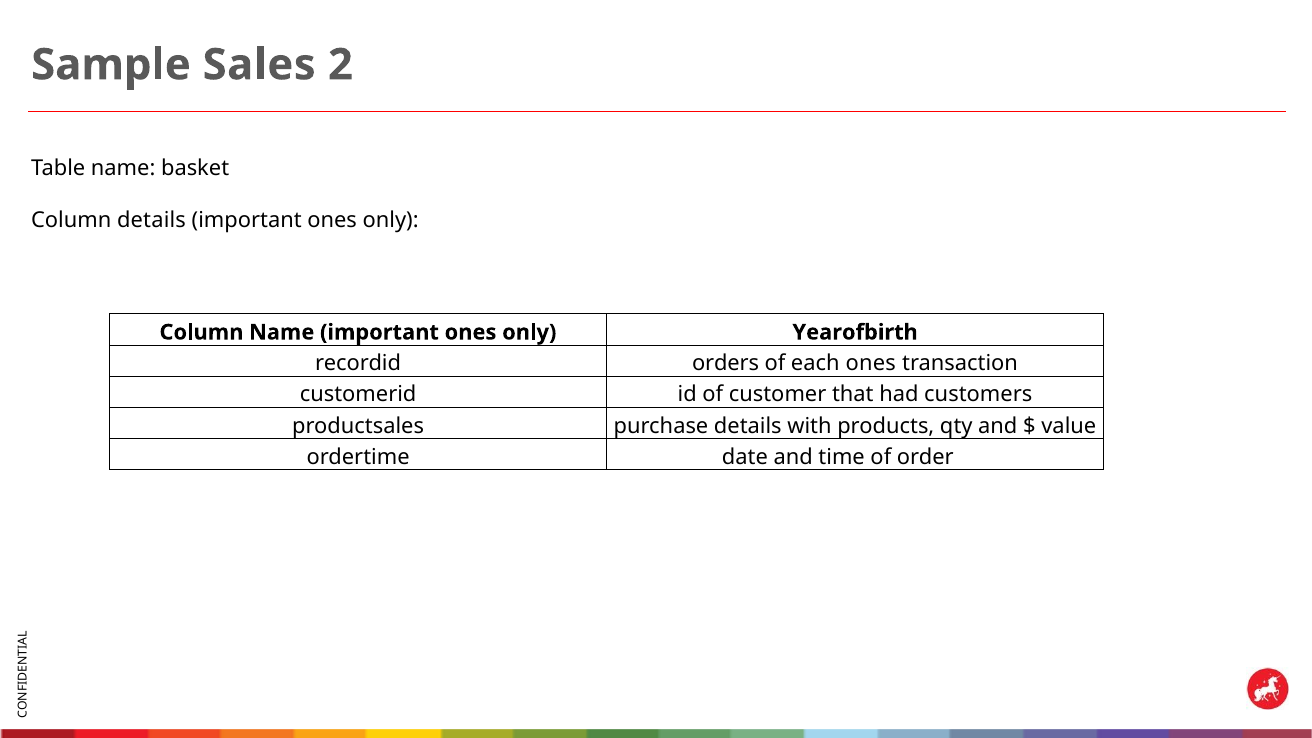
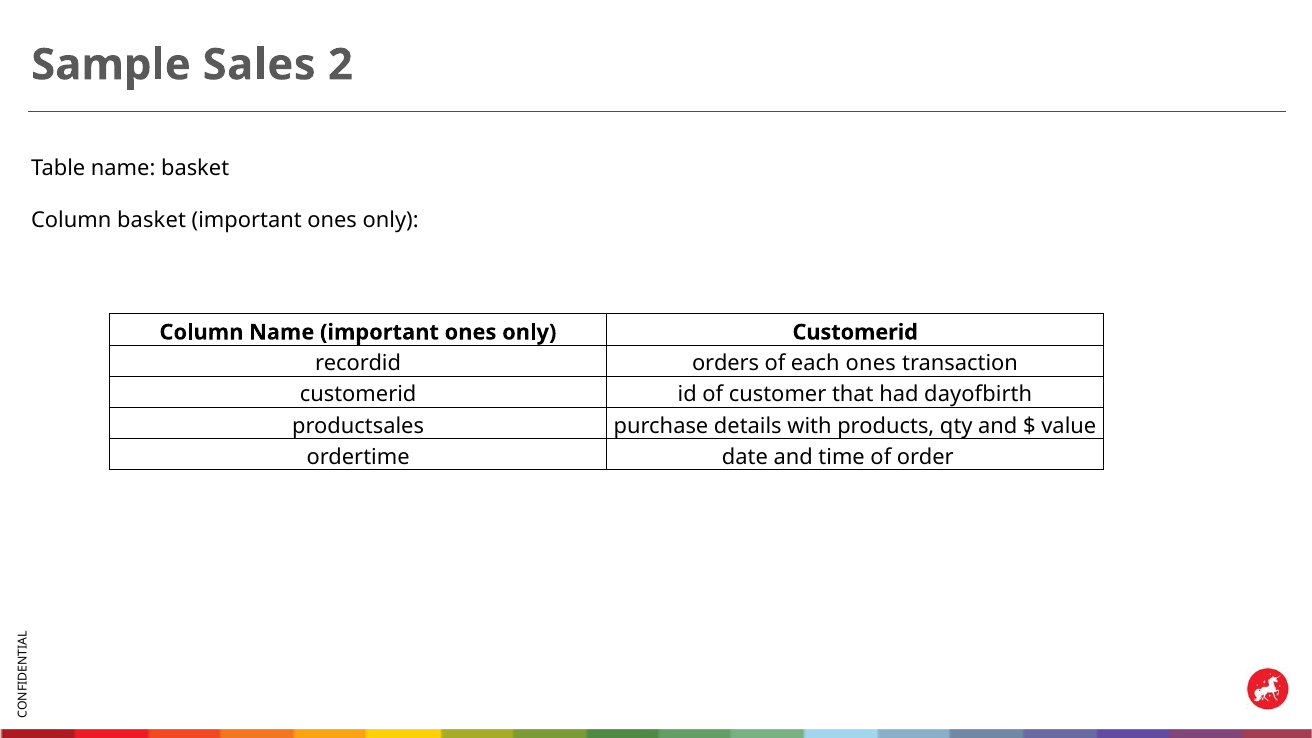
Column details: details -> basket
only Yearofbirth: Yearofbirth -> Customerid
customers: customers -> dayofbirth
